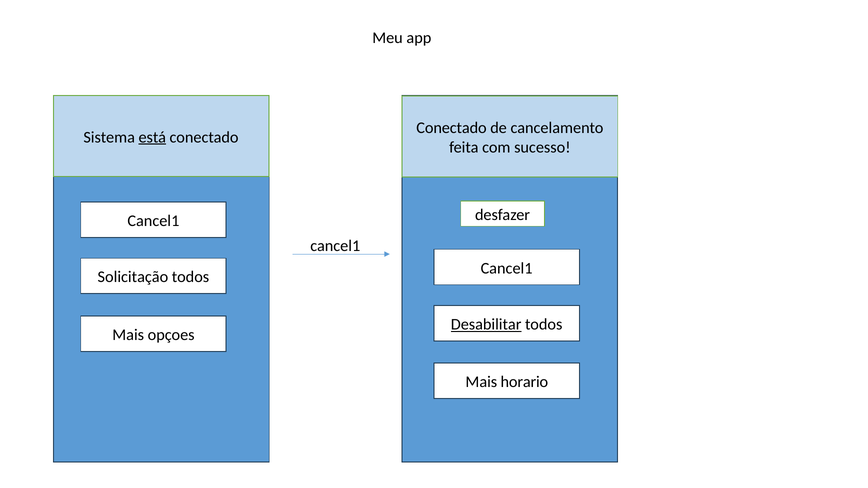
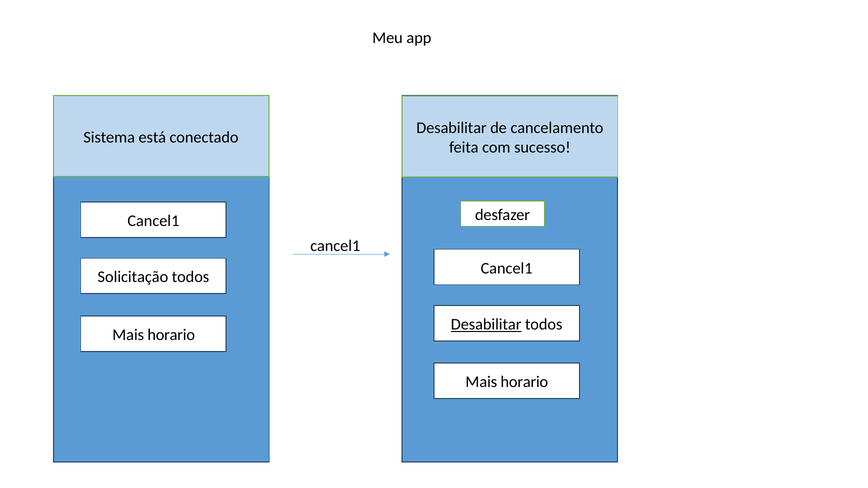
Conectado at (452, 128): Conectado -> Desabilitar
está underline: present -> none
opçoes at (171, 335): opçoes -> horario
